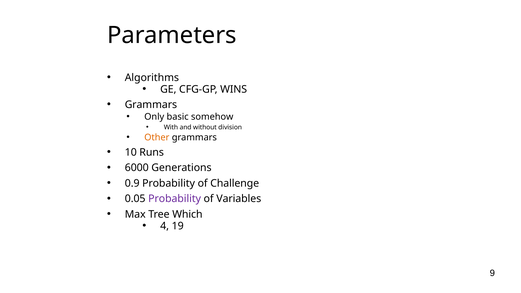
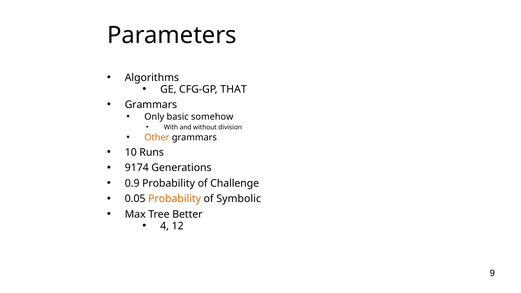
WINS: WINS -> THAT
6000: 6000 -> 9174
Probability at (175, 199) colour: purple -> orange
Variables: Variables -> Symbolic
Which: Which -> Better
19: 19 -> 12
